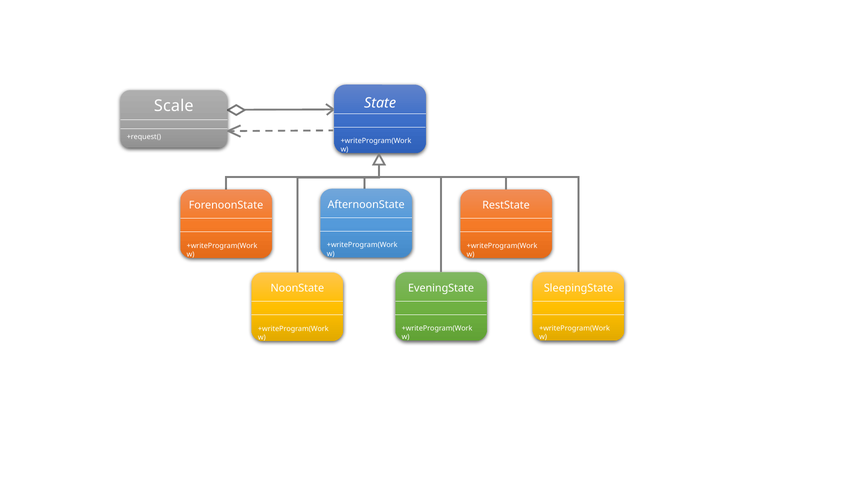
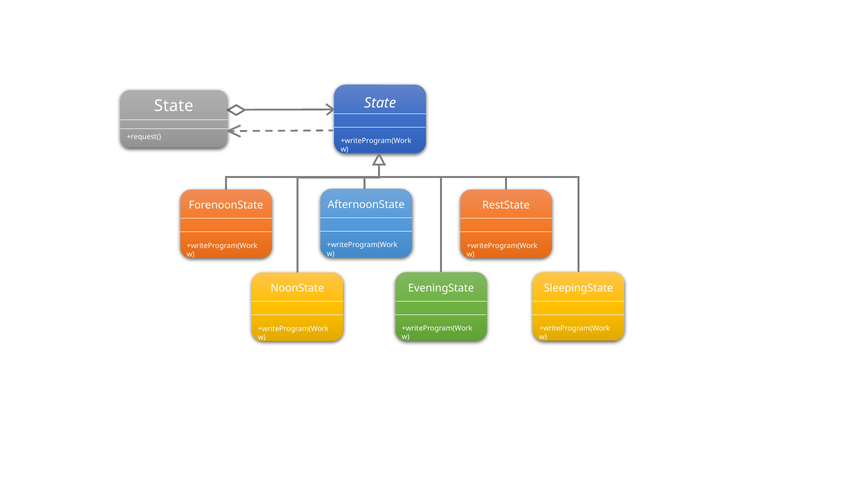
Scale at (174, 106): Scale -> State
